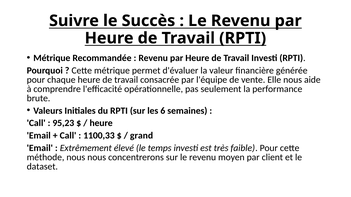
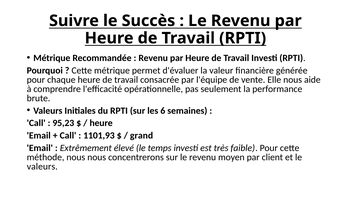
1100,33: 1100,33 -> 1101,93
dataset at (42, 167): dataset -> valeurs
